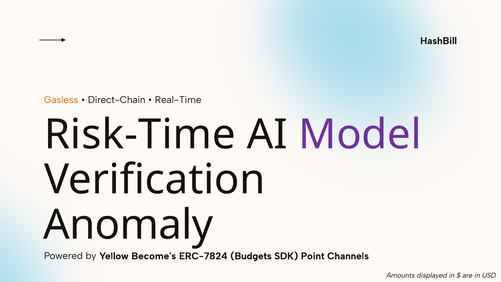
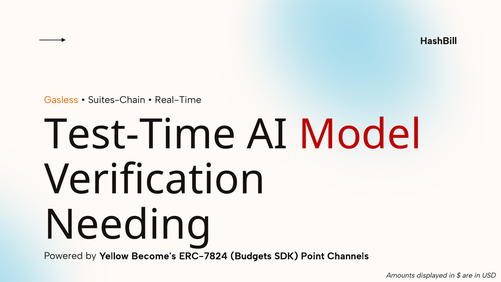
Direct-Chain: Direct-Chain -> Suites-Chain
Risk-Time: Risk-Time -> Test-Time
Model colour: purple -> red
Anomaly: Anomaly -> Needing
